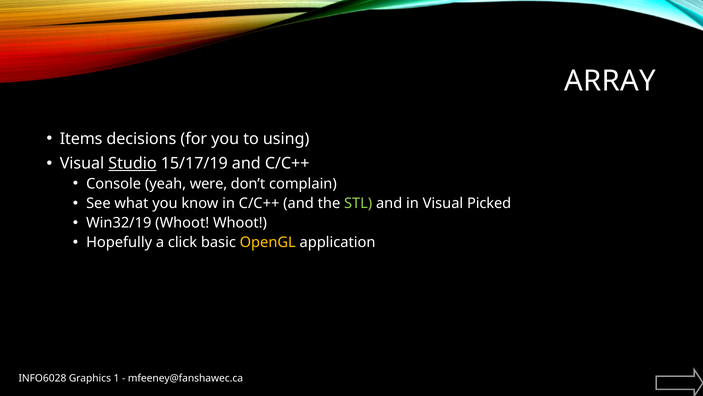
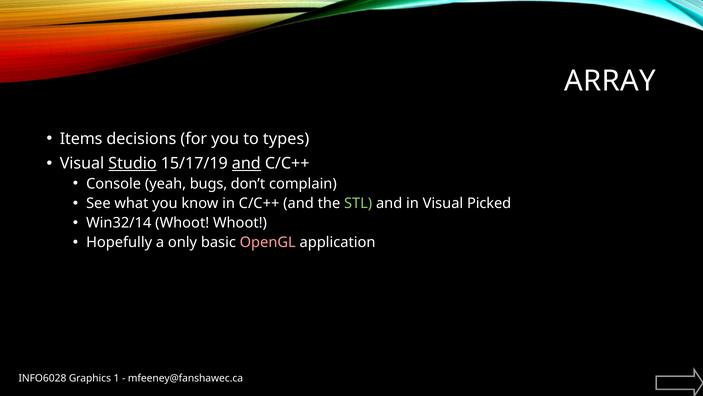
using: using -> types
and at (246, 163) underline: none -> present
were: were -> bugs
Win32/19: Win32/19 -> Win32/14
click: click -> only
OpenGL colour: yellow -> pink
